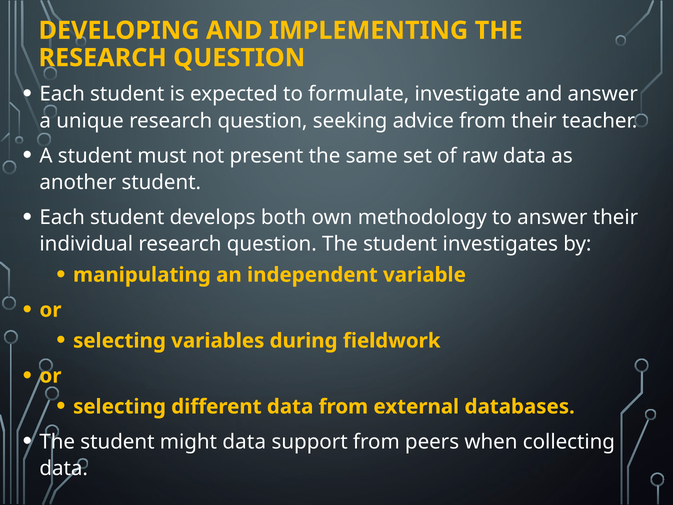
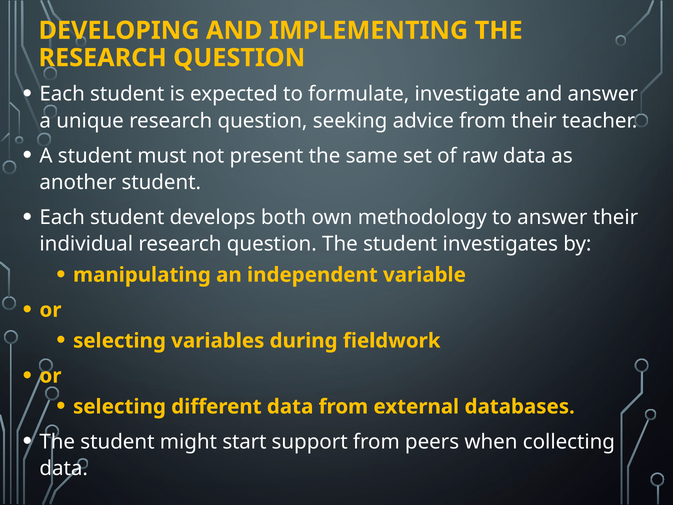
might data: data -> start
